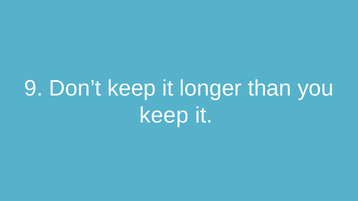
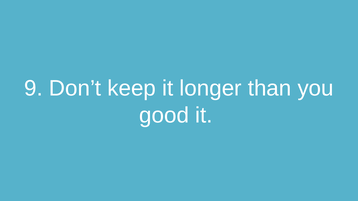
keep at (164, 115): keep -> good
